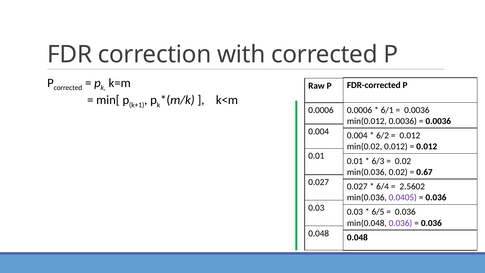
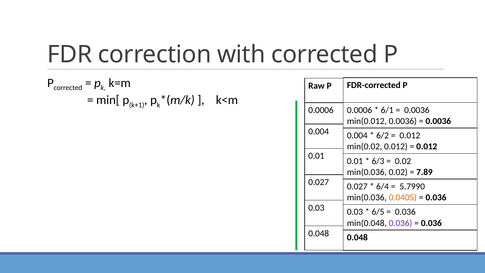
0.67: 0.67 -> 7.89
2.5602: 2.5602 -> 5.7990
0.0405 colour: purple -> orange
